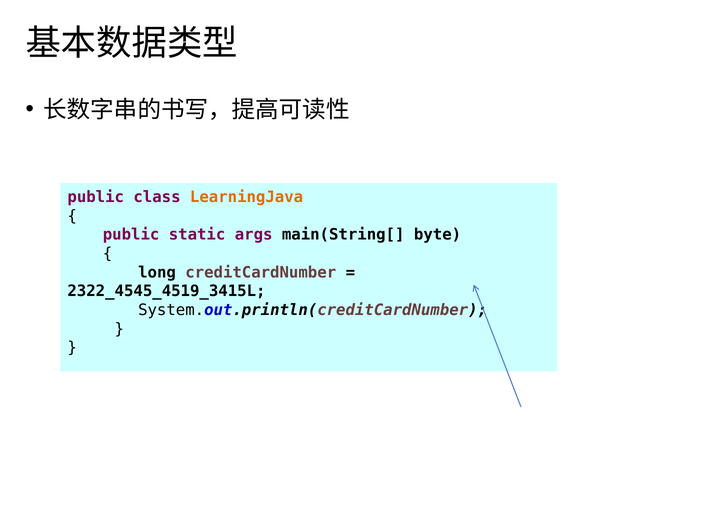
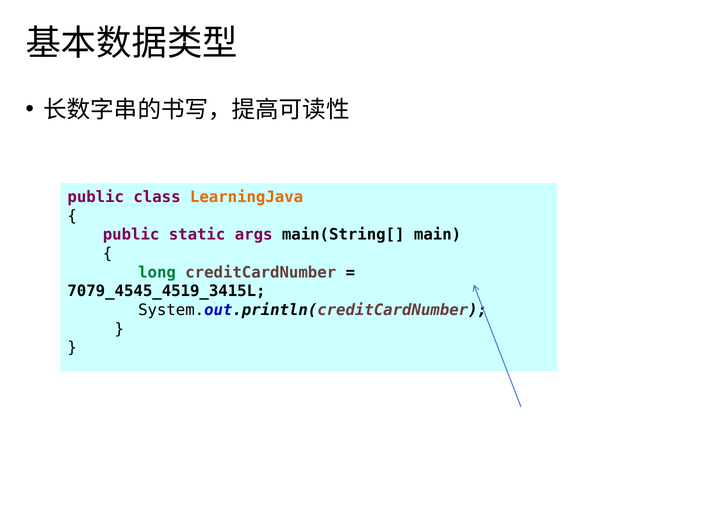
byte: byte -> main
long colour: black -> green
2322_4545_4519_3415L: 2322_4545_4519_3415L -> 7079_4545_4519_3415L
